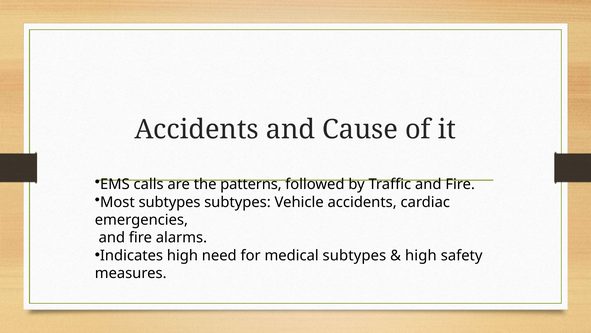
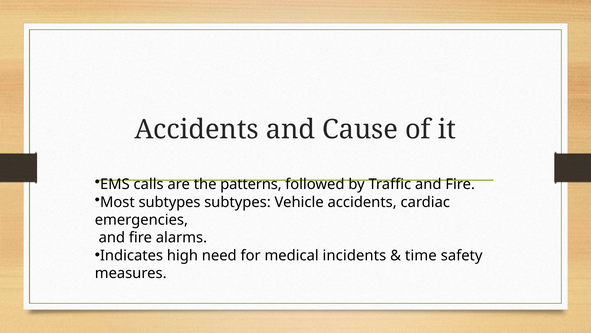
medical subtypes: subtypes -> incidents
high at (421, 255): high -> time
